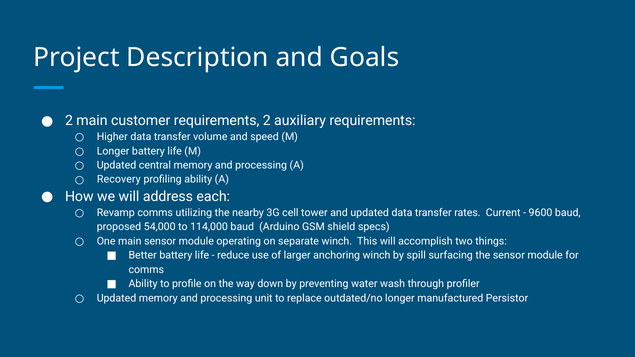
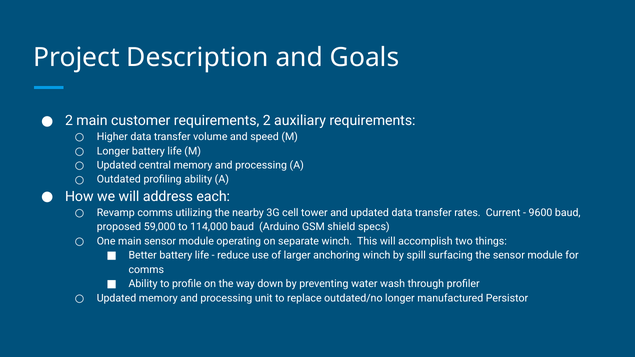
Recovery: Recovery -> Outdated
54,000: 54,000 -> 59,000
